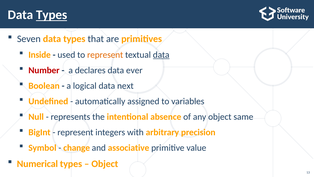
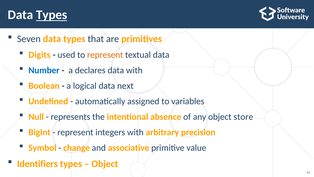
Inside: Inside -> Digits
data at (161, 55) underline: present -> none
Number colour: red -> blue
data ever: ever -> with
same: same -> store
Numerical: Numerical -> Identifiers
